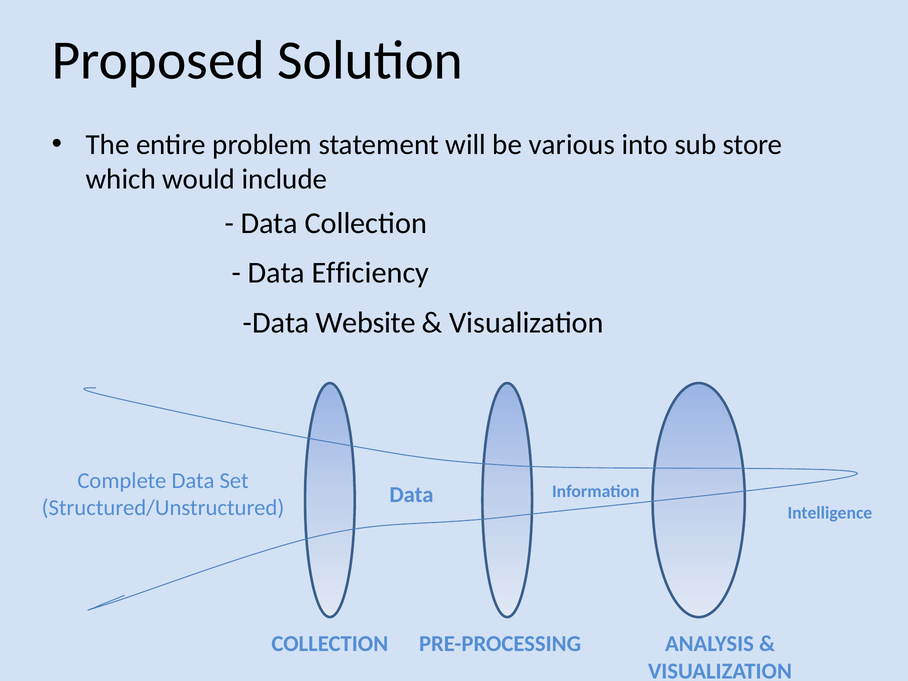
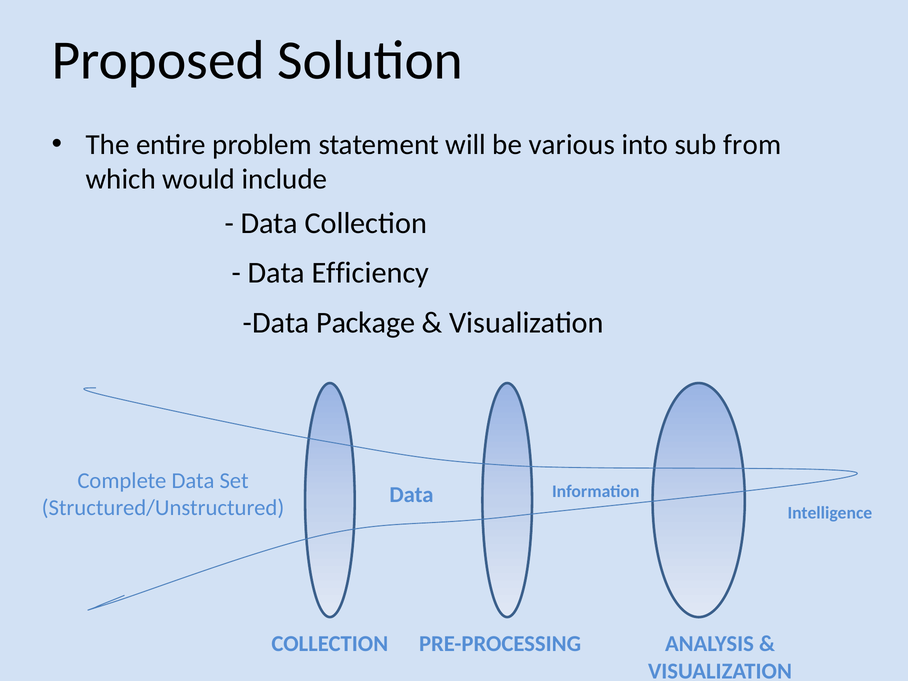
store: store -> from
Website: Website -> Package
